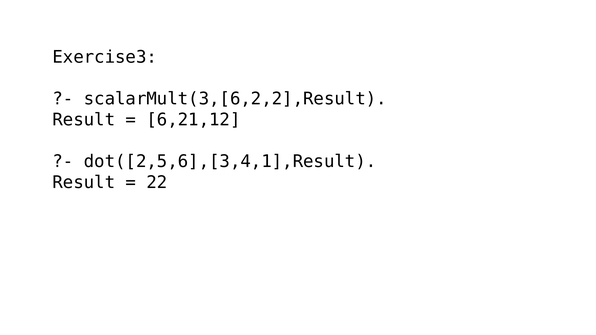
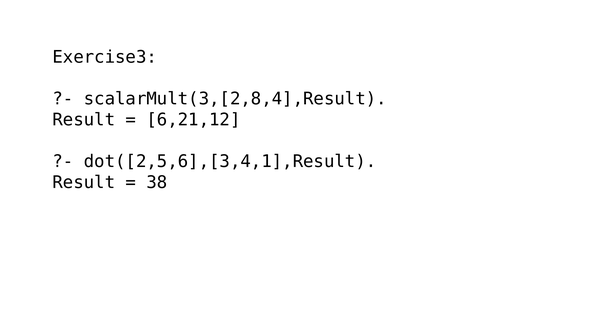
scalarMult(3,[6,2,2],Result: scalarMult(3,[6,2,2],Result -> scalarMult(3,[2,8,4],Result
22: 22 -> 38
